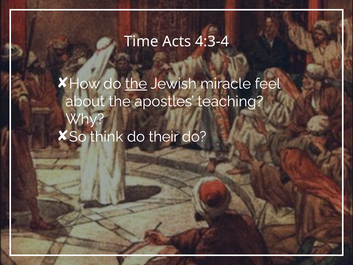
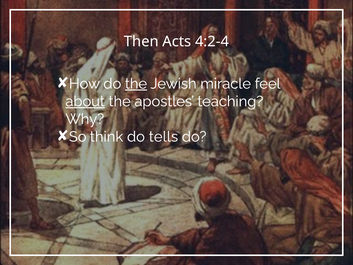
Time: Time -> Then
4:3-4: 4:3-4 -> 4:2-4
about underline: none -> present
their: their -> tells
